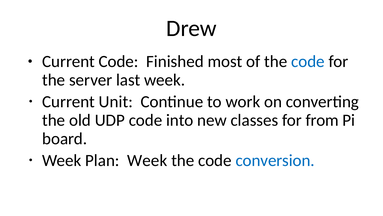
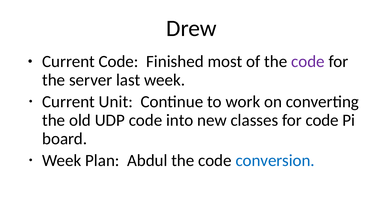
code at (308, 61) colour: blue -> purple
for from: from -> code
Plan Week: Week -> Abdul
